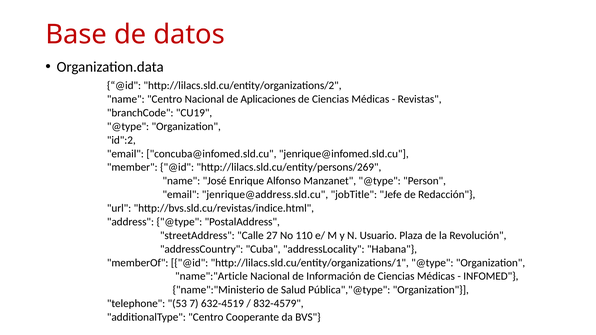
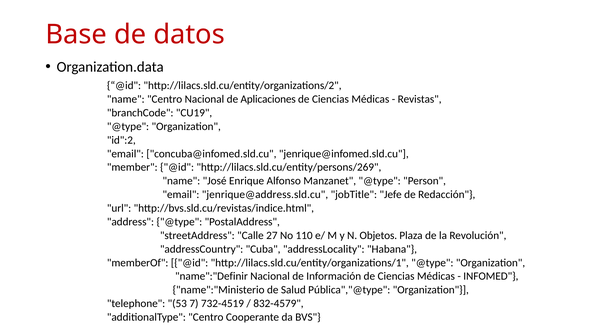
Usuario: Usuario -> Objetos
name":"Article: name":"Article -> name":"Definir
632-4519: 632-4519 -> 732-4519
